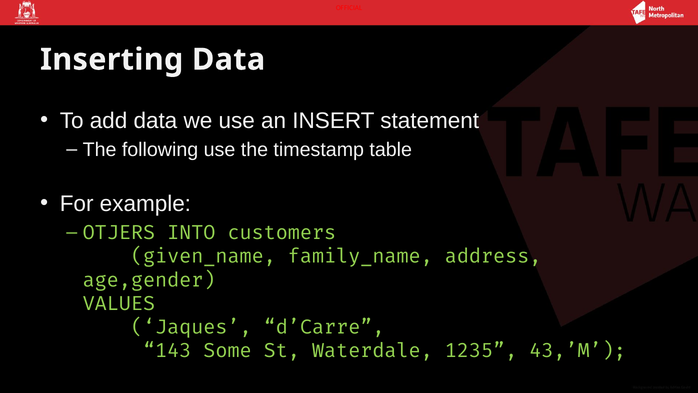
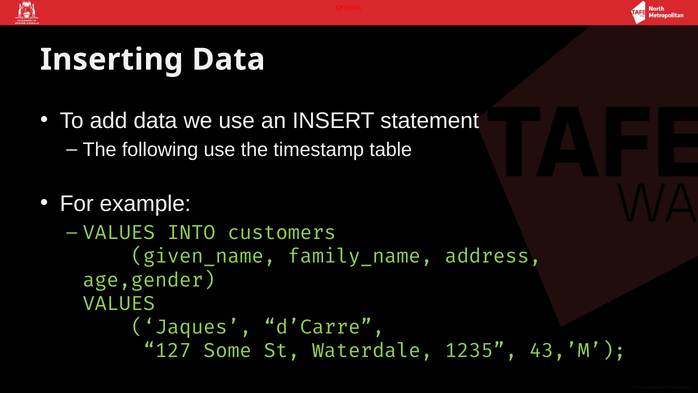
OTJERS at (119, 233): OTJERS -> VALUES
143: 143 -> 127
